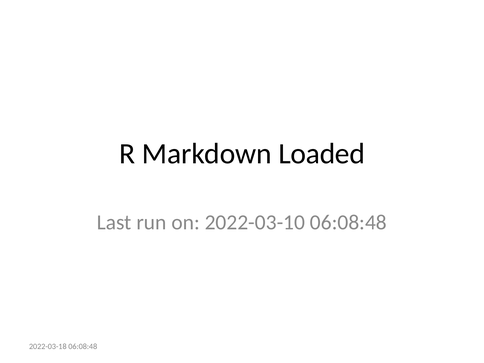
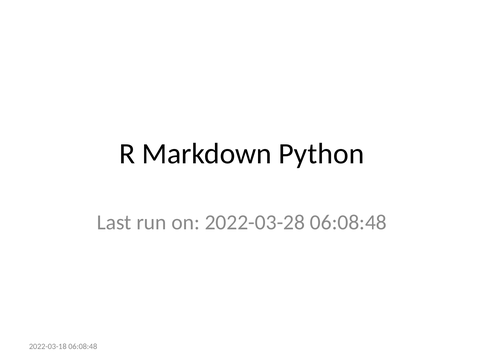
Loaded: Loaded -> Python
2022-03-10: 2022-03-10 -> 2022-03-28
